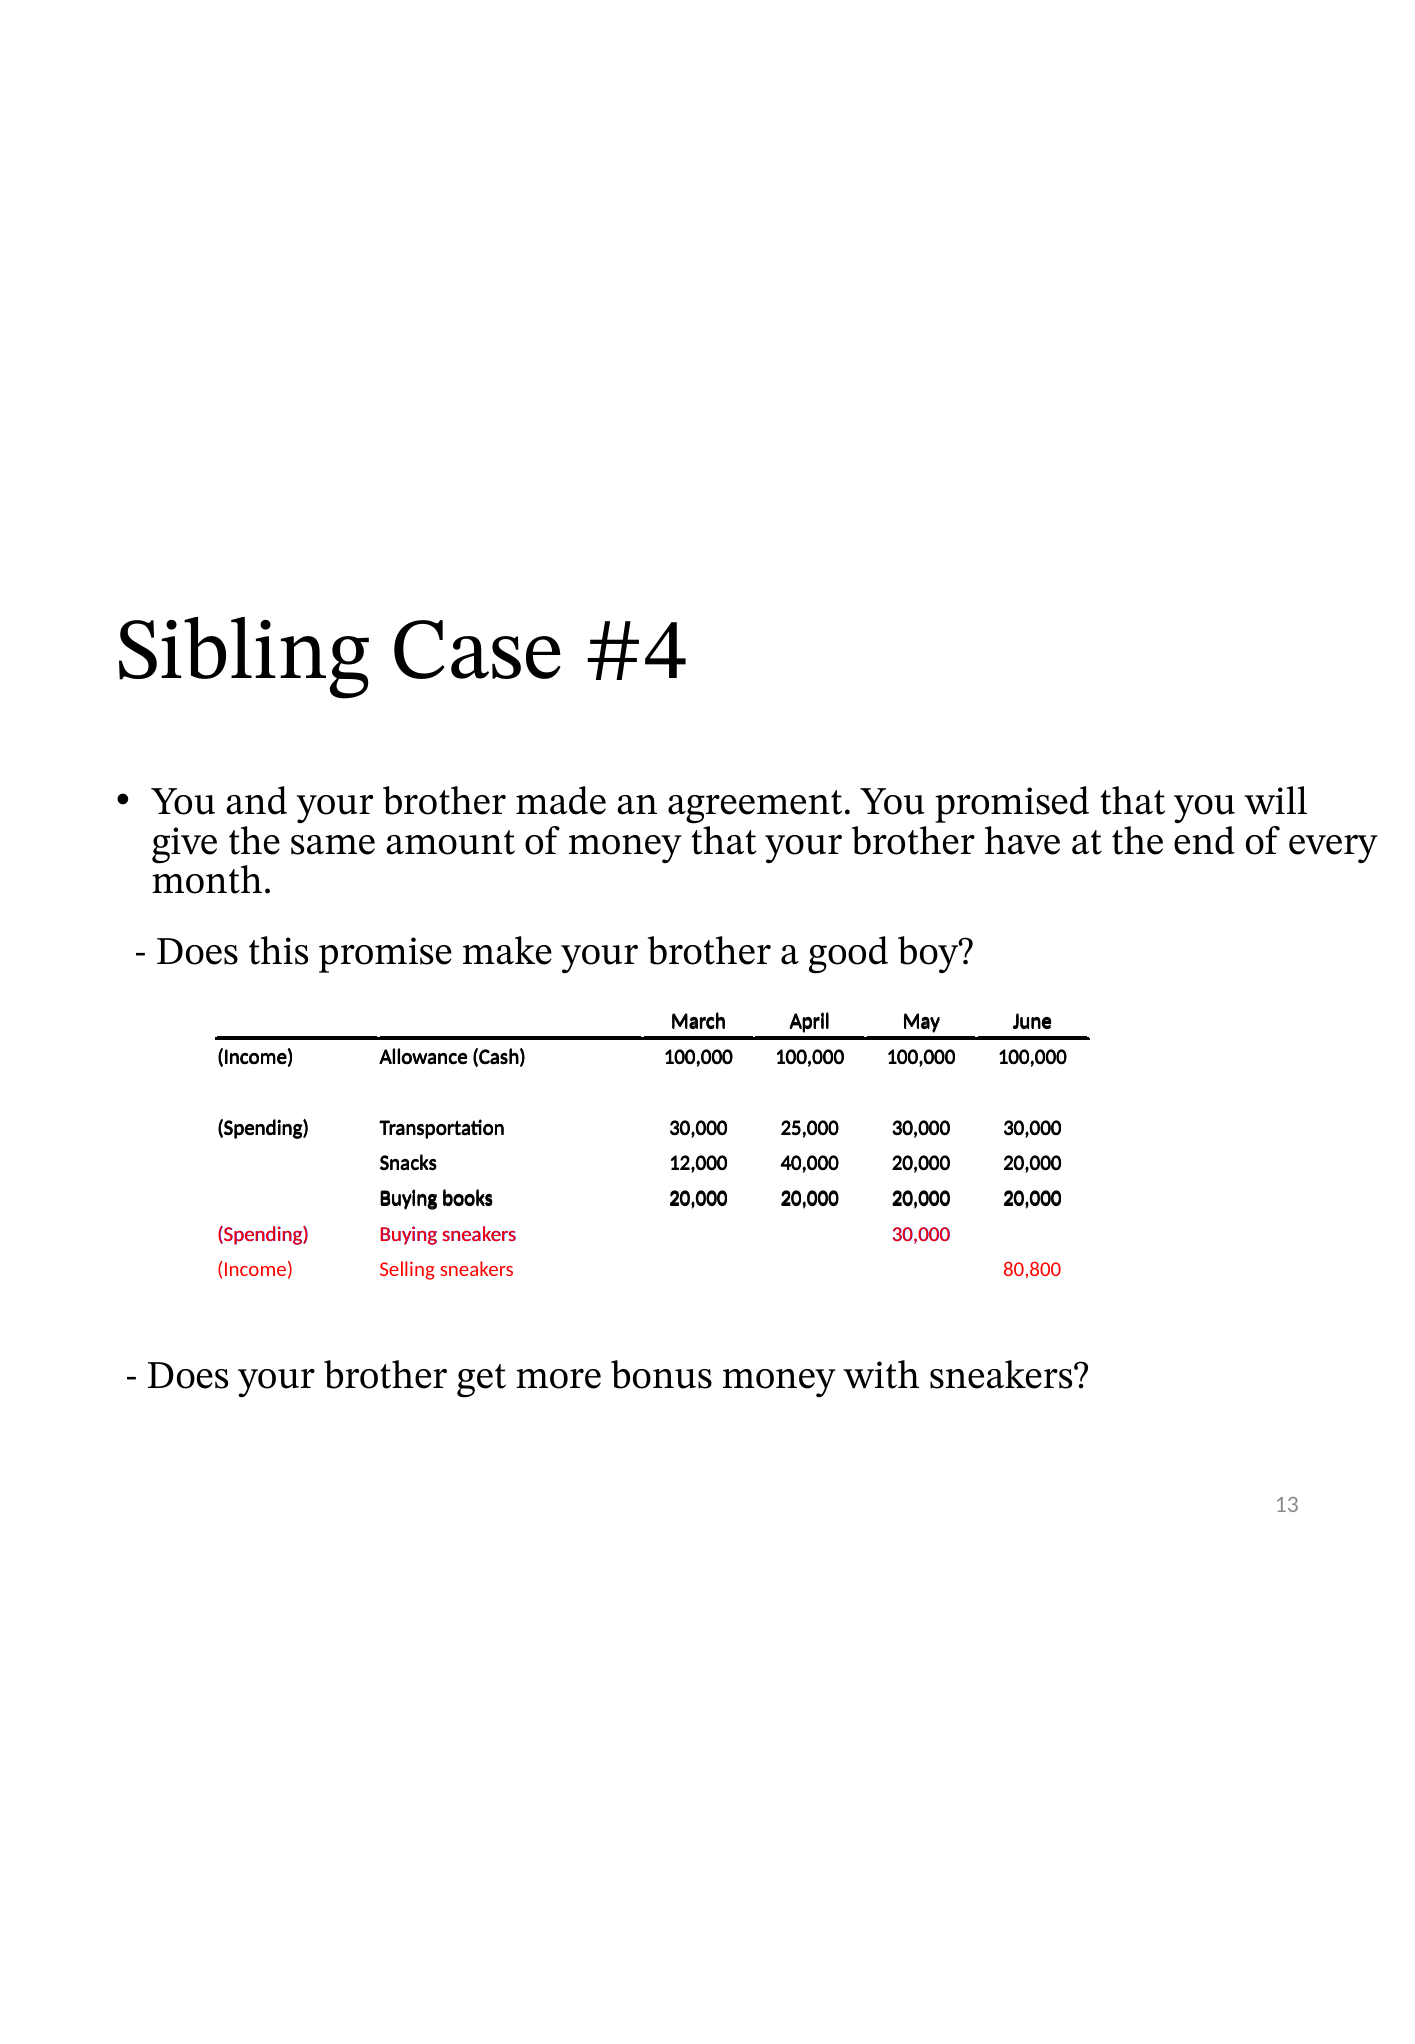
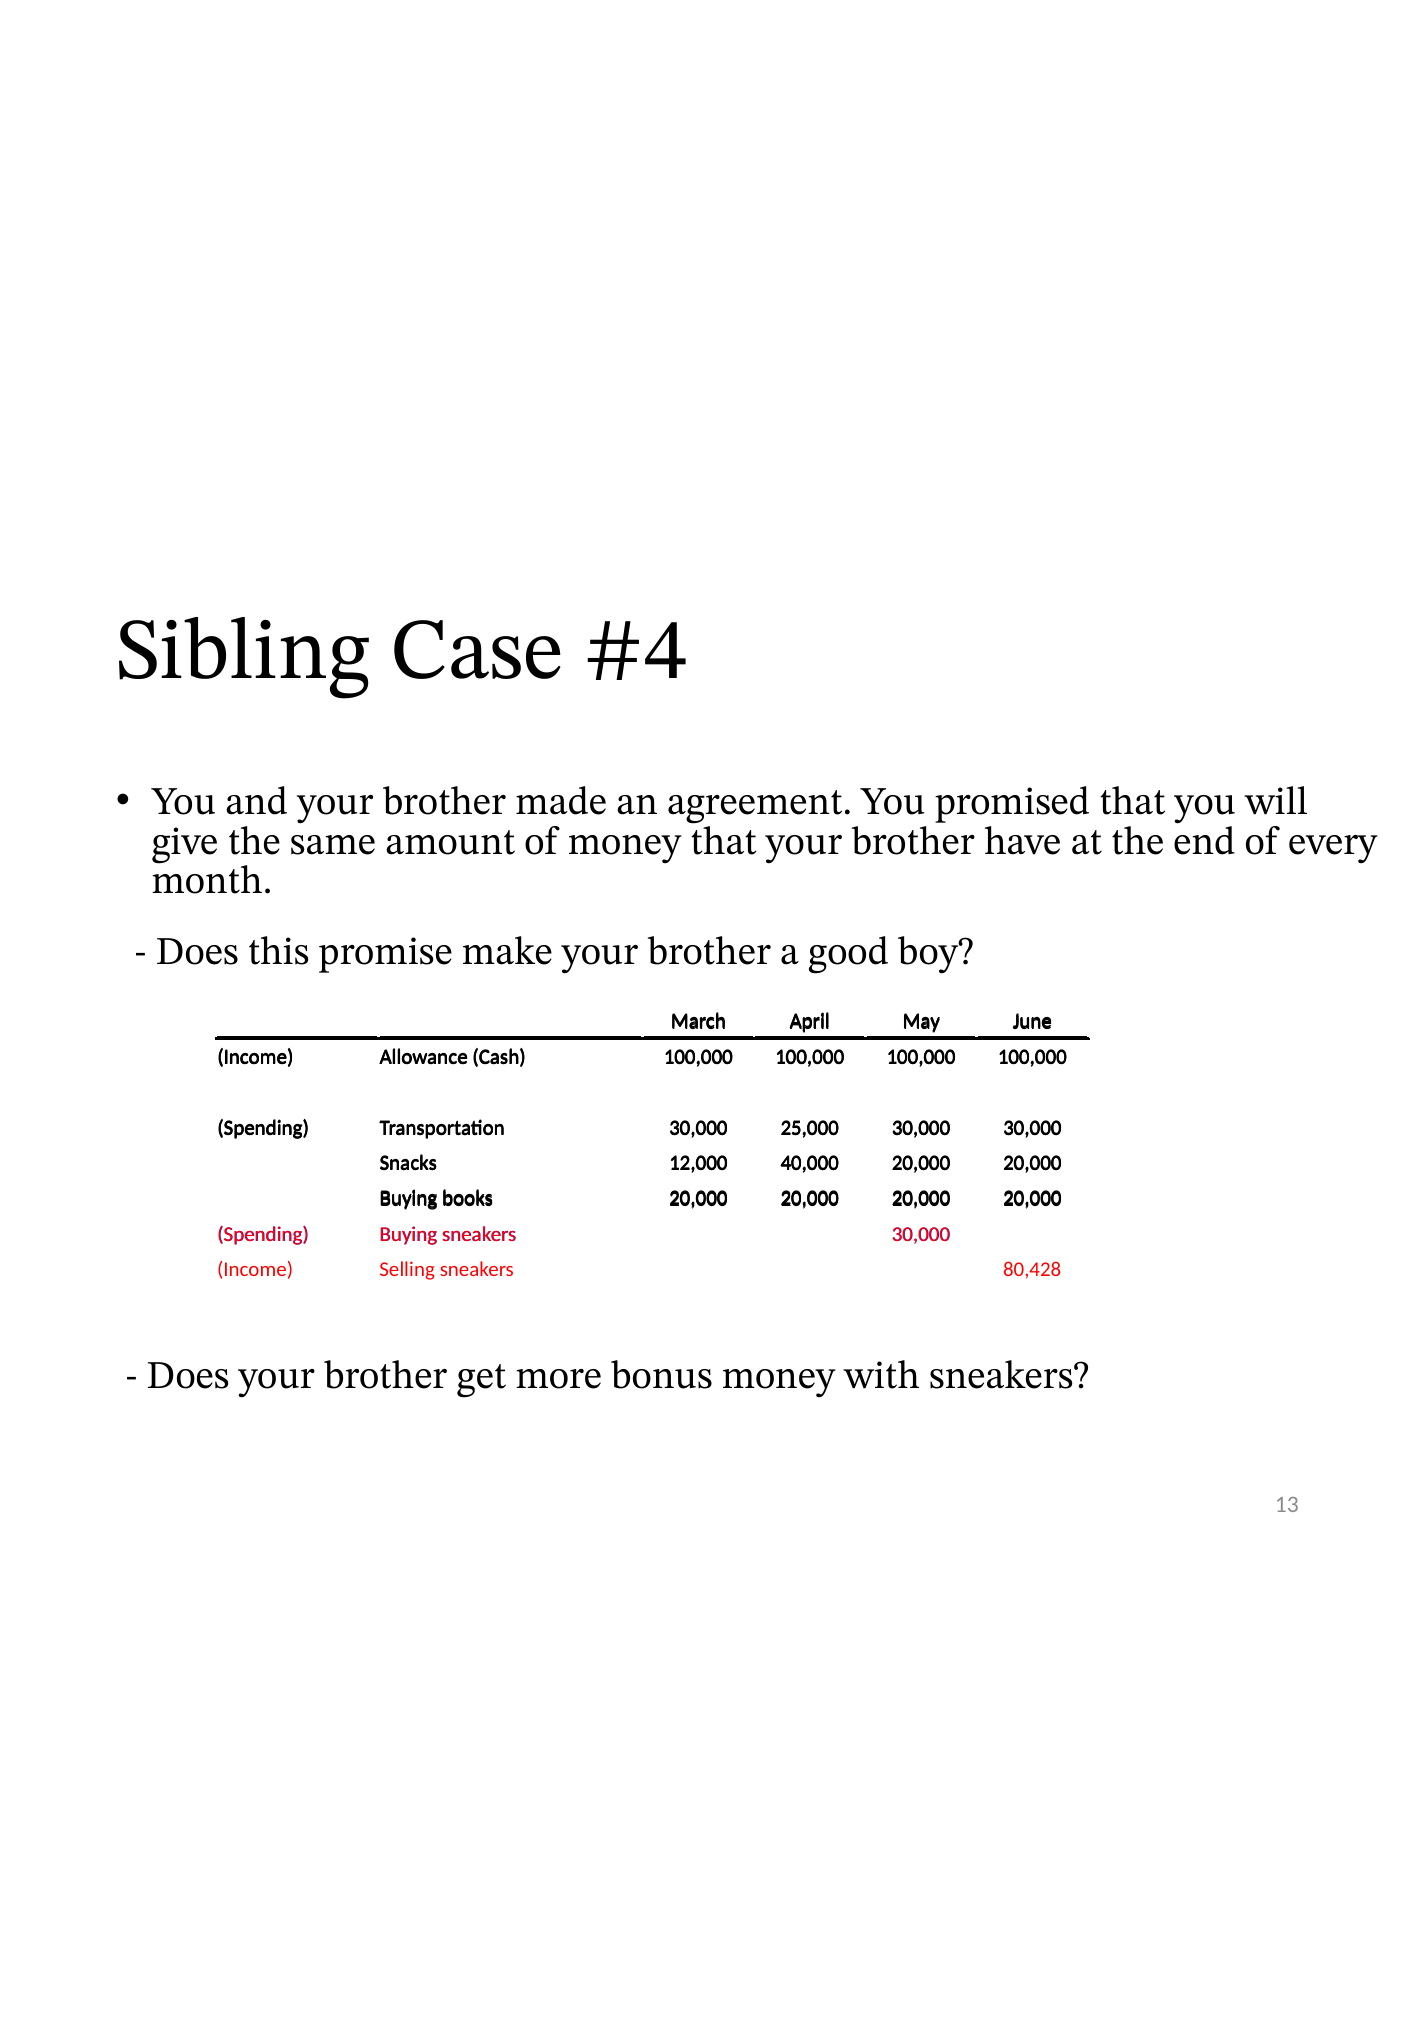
80,800: 80,800 -> 80,428
